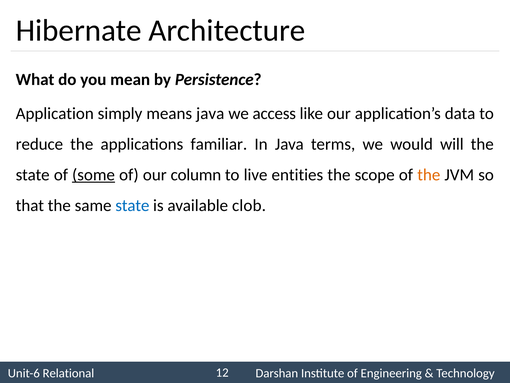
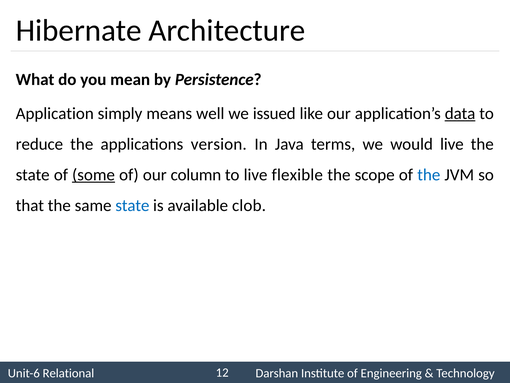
means java: java -> well
access: access -> issued
data underline: none -> present
familiar: familiar -> version
would will: will -> live
entities: entities -> flexible
the at (429, 175) colour: orange -> blue
